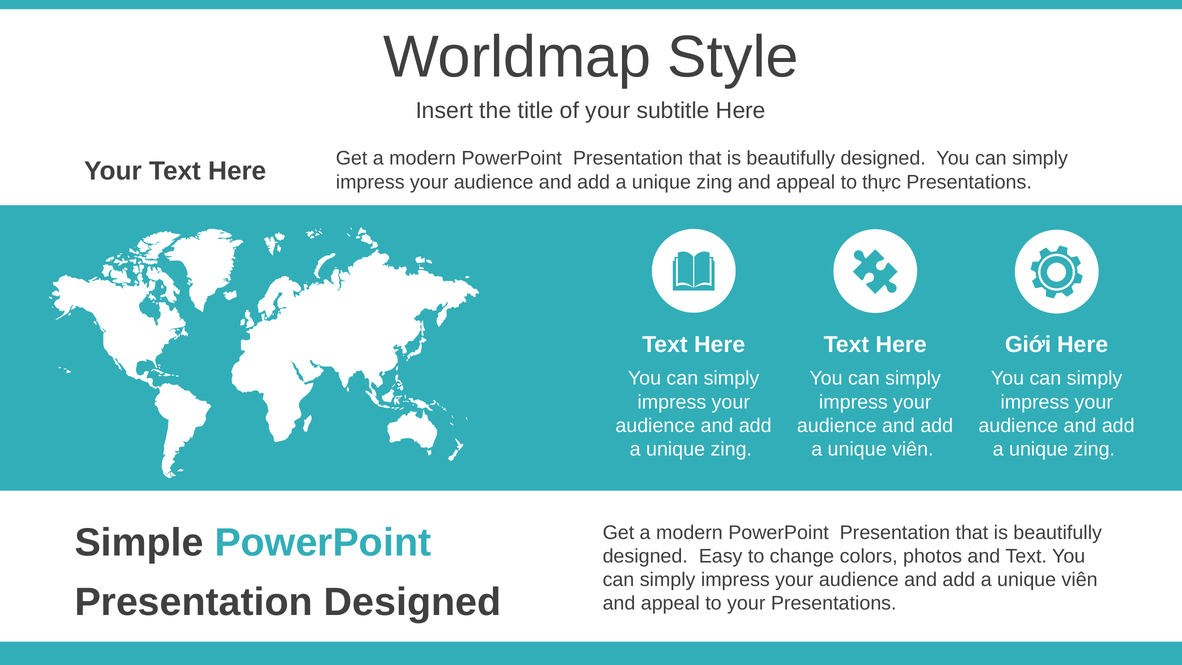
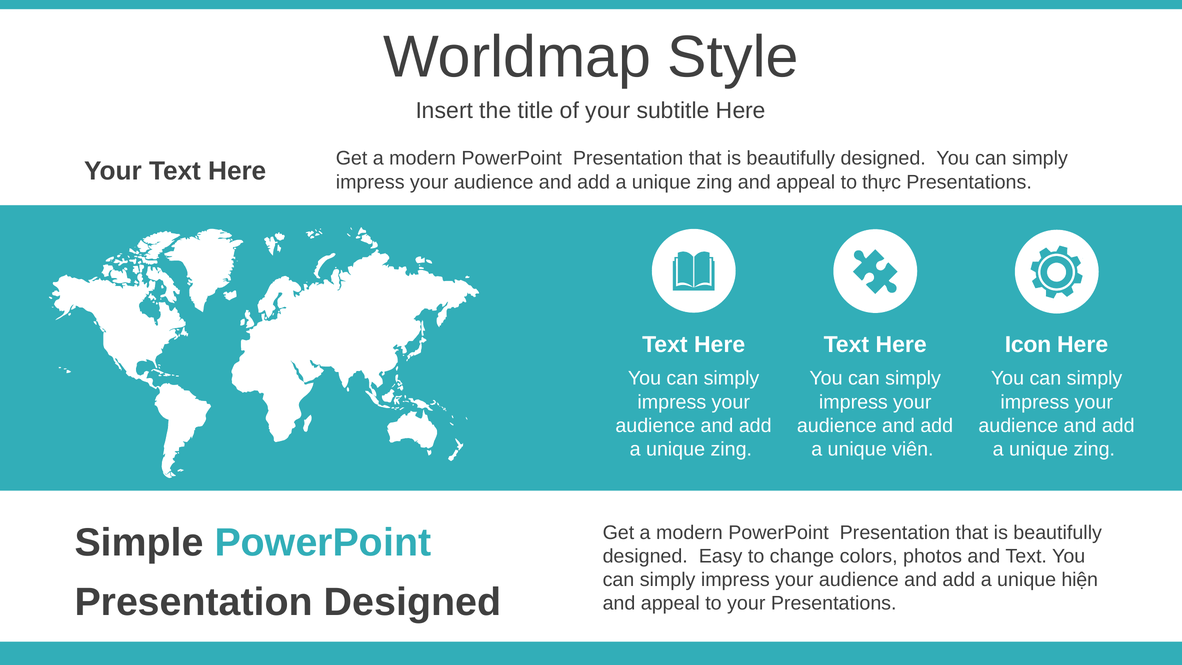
Giới: Giới -> Icon
viên at (1080, 580): viên -> hiện
